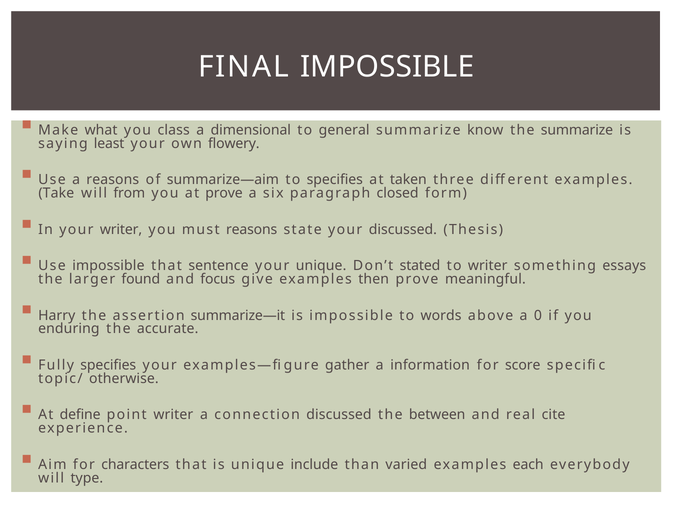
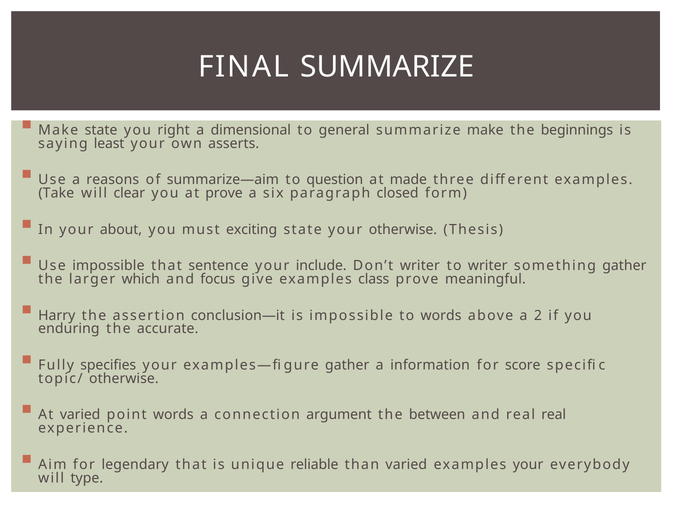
FINAL IMPOSSIBLE: IMPOSSIBLE -> SUMMARIZE
Make what: what -> state
class: class -> right
summarize know: know -> make
the summarize: summarize -> beginnings
flowery: flowery -> asserts
to specifies: specifies -> question
taken: taken -> made
from: from -> clear
your writer: writer -> about
must reasons: reasons -> exciting
your discussed: discussed -> otherwise
your unique: unique -> include
Don’t stated: stated -> writer
something essays: essays -> gather
found: found -> which
then: then -> class
summarize—it: summarize—it -> conclusion—it
0: 0 -> 2
At define: define -> varied
point writer: writer -> words
connection discussed: discussed -> argument
real cite: cite -> real
characters: characters -> legendary
include: include -> reliable
examples each: each -> your
